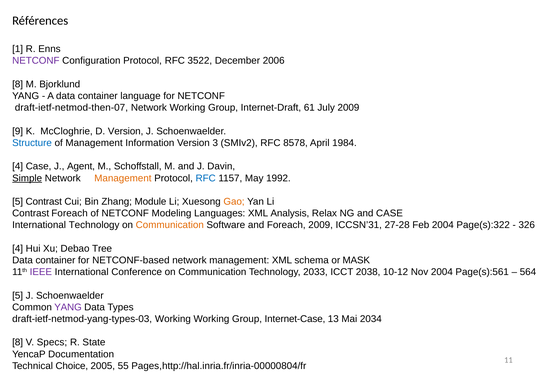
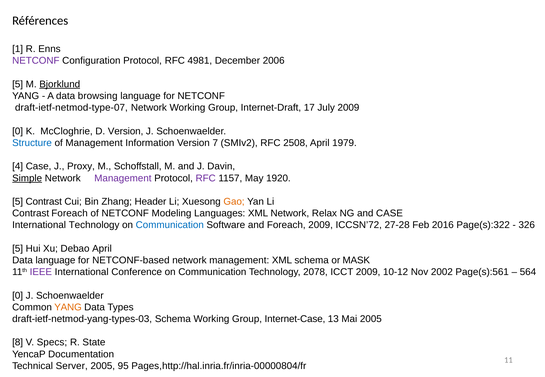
3522: 3522 -> 4981
8 at (18, 84): 8 -> 5
Bjorklund underline: none -> present
A data container: container -> browsing
draft-ietf-netmod-then-07: draft-ietf-netmod-then-07 -> draft-ietf-netmod-type-07
61: 61 -> 17
9 at (18, 131): 9 -> 0
3: 3 -> 7
8578: 8578 -> 2508
1984: 1984 -> 1979
Agent: Agent -> Proxy
Management at (123, 178) colour: orange -> purple
RFC at (206, 178) colour: blue -> purple
1992: 1992 -> 1920
Module: Module -> Header
XML Analysis: Analysis -> Network
Communication at (170, 225) colour: orange -> blue
ICCSN’31: ICCSN’31 -> ICCSN’72
Feb 2004: 2004 -> 2016
4 at (18, 249): 4 -> 5
Debao Tree: Tree -> April
container at (55, 260): container -> language
2033: 2033 -> 2078
ICCT 2038: 2038 -> 2009
Nov 2004: 2004 -> 2002
5 at (18, 296): 5 -> 0
YANG at (68, 307) colour: purple -> orange
draft-ietf-netmod-yang-types-03 Working: Working -> Schema
Mai 2034: 2034 -> 2005
Choice: Choice -> Server
55: 55 -> 95
